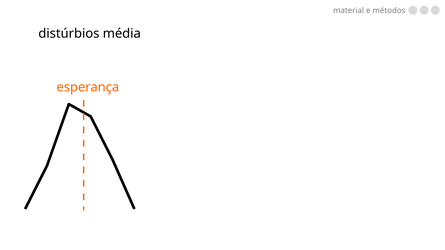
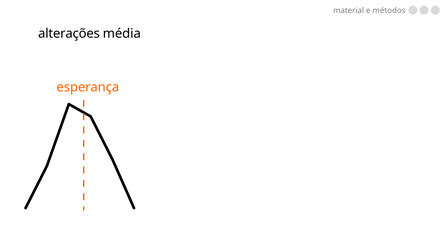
distúrbios: distúrbios -> alterações
